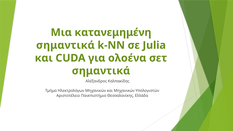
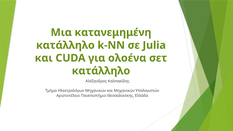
σημαντικά at (65, 45): σημαντικά -> κατάλληλο
σημαντικά at (101, 71): σημαντικά -> κατάλληλο
